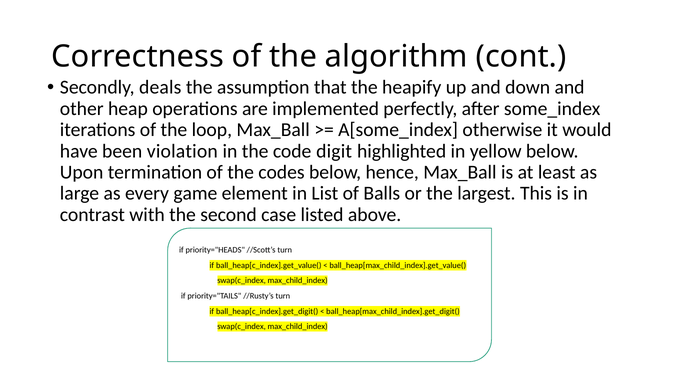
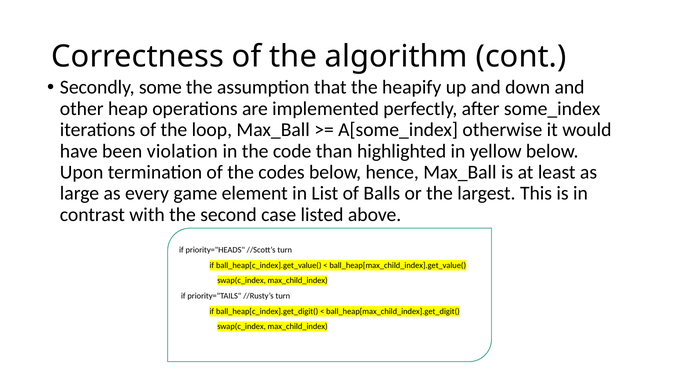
deals: deals -> some
digit: digit -> than
